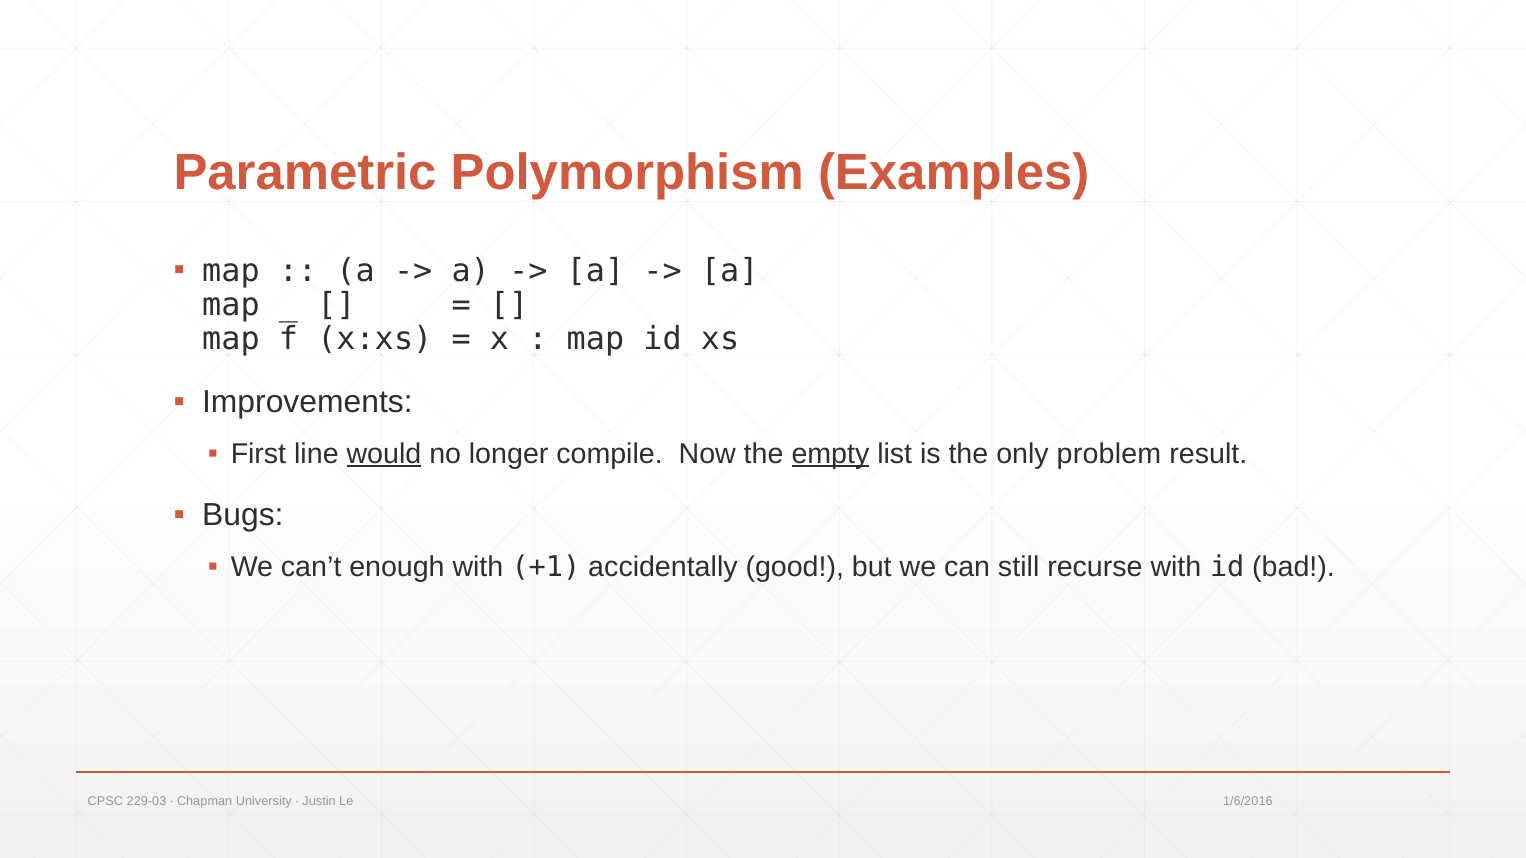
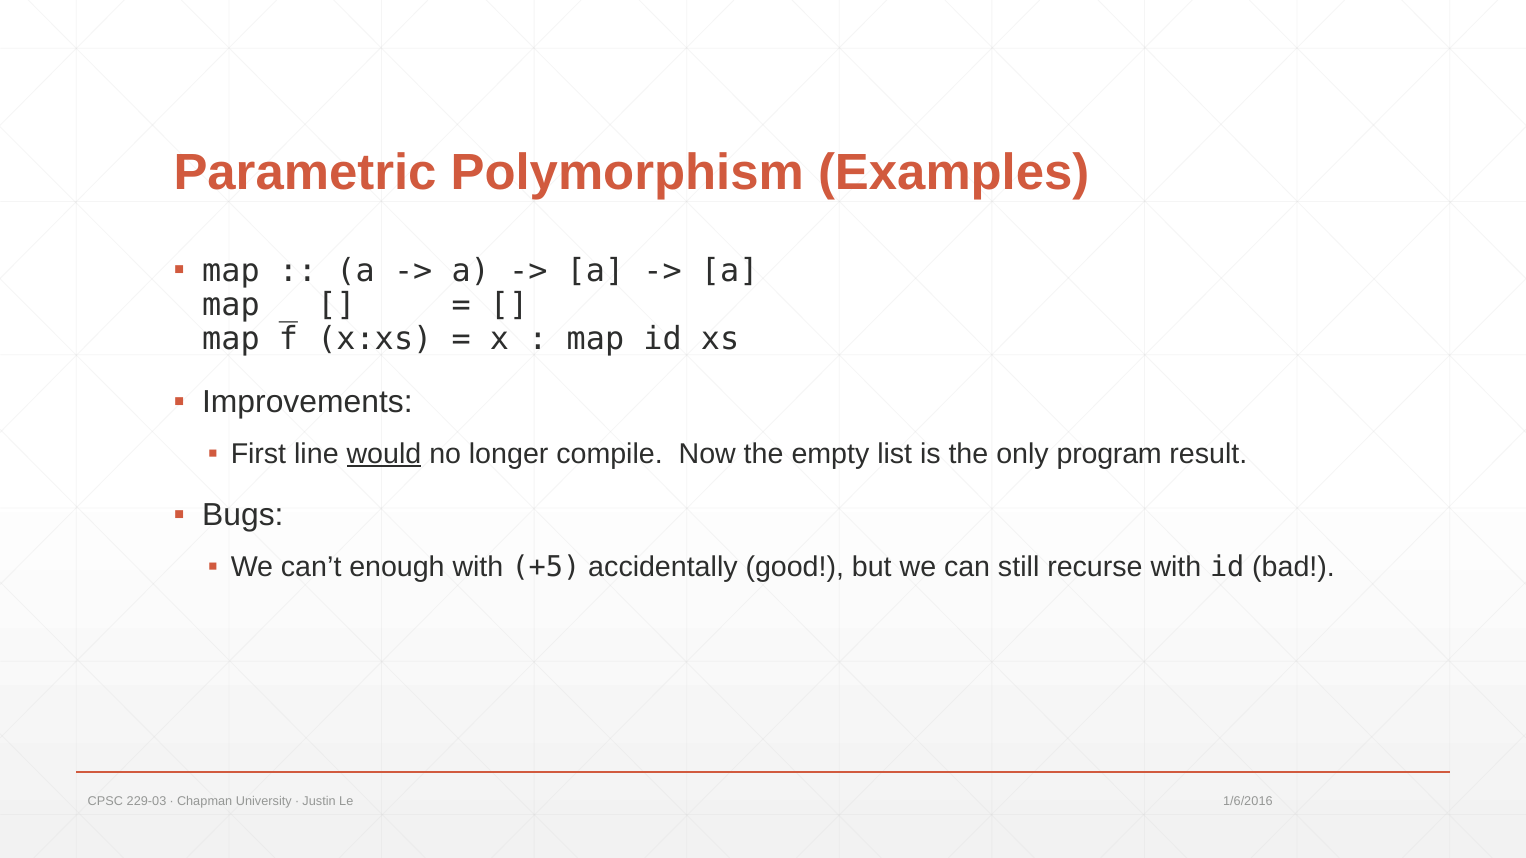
empty underline: present -> none
problem: problem -> program
+1: +1 -> +5
